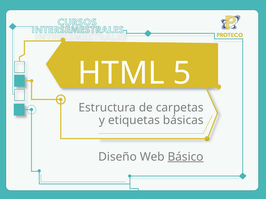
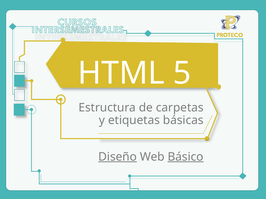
Diseño underline: none -> present
